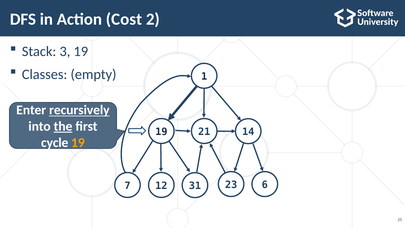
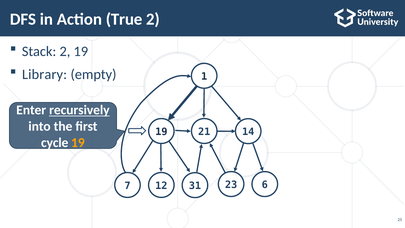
Cost: Cost -> True
Stack 3: 3 -> 2
Classes: Classes -> Library
the underline: present -> none
